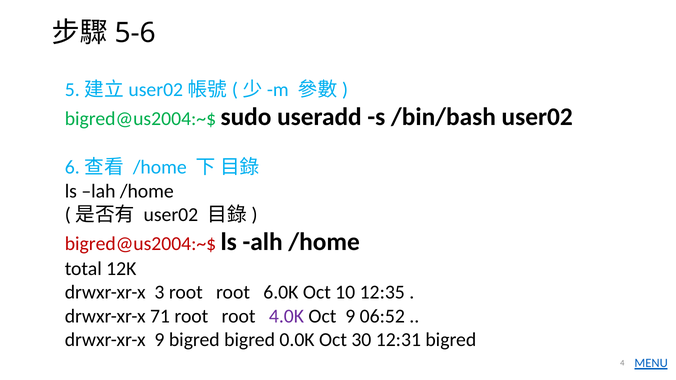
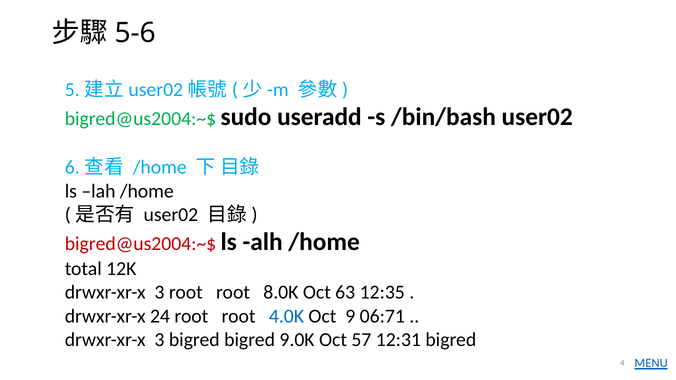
6.0K: 6.0K -> 8.0K
10: 10 -> 63
71: 71 -> 24
4.0K colour: purple -> blue
06:52: 06:52 -> 06:71
9 at (159, 340): 9 -> 3
0.0K: 0.0K -> 9.0K
30: 30 -> 57
